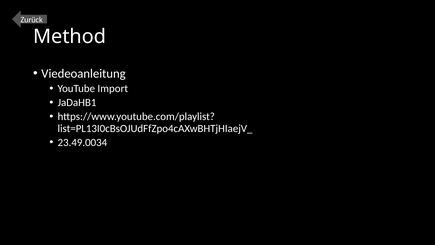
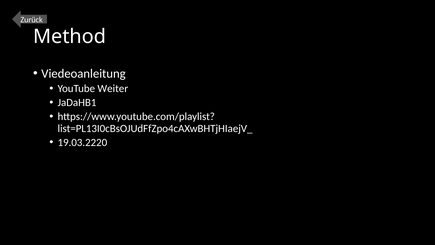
Import: Import -> Weiter
23.49.0034: 23.49.0034 -> 19.03.2220
